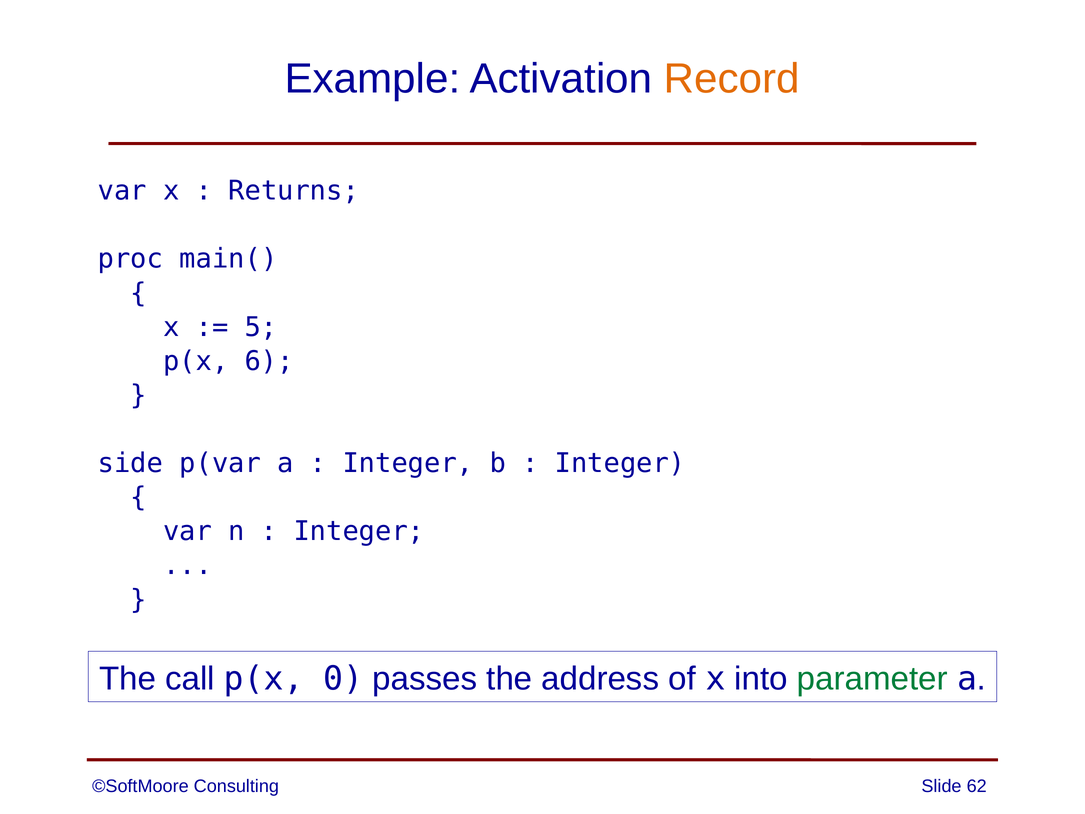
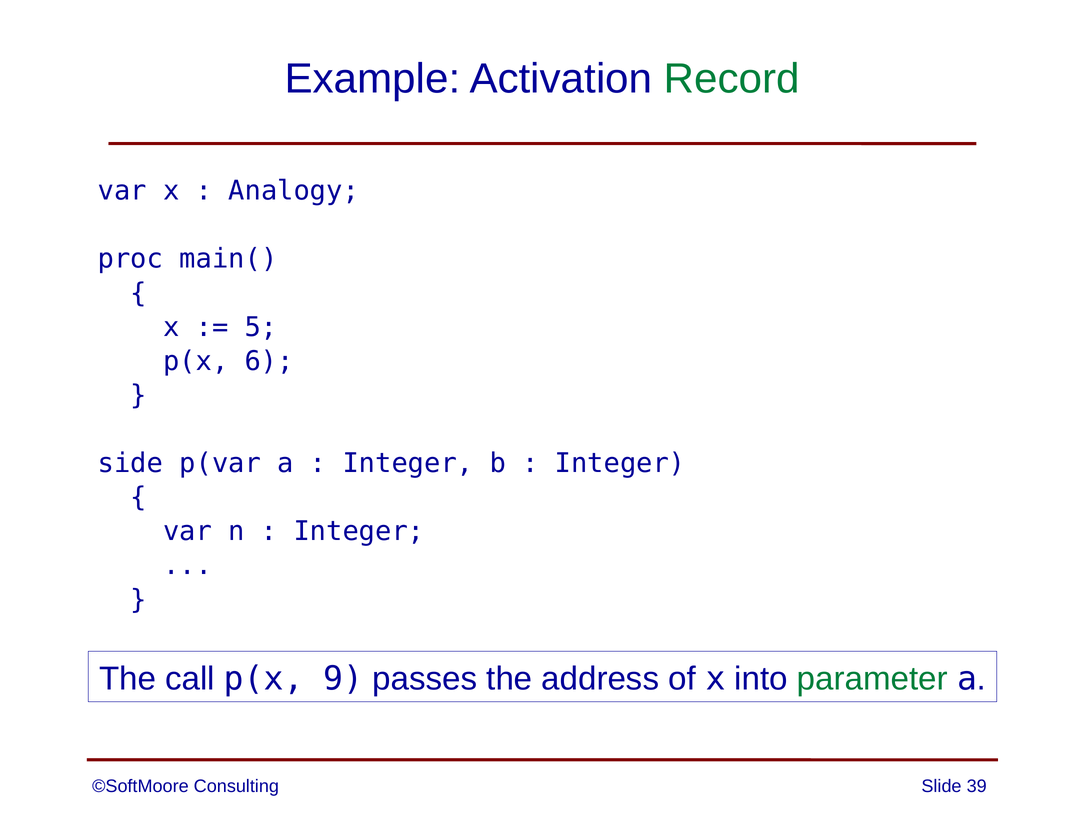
Record colour: orange -> green
Returns: Returns -> Analogy
0: 0 -> 9
62: 62 -> 39
